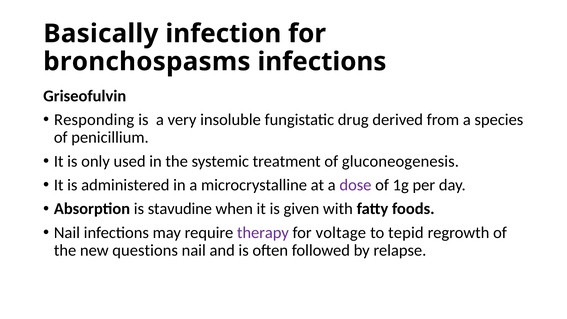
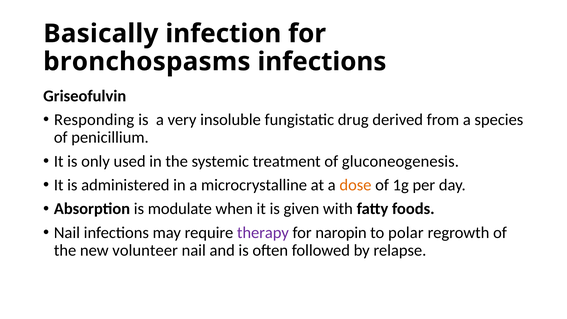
dose colour: purple -> orange
stavudine: stavudine -> modulate
voltage: voltage -> naropin
tepid: tepid -> polar
questions: questions -> volunteer
